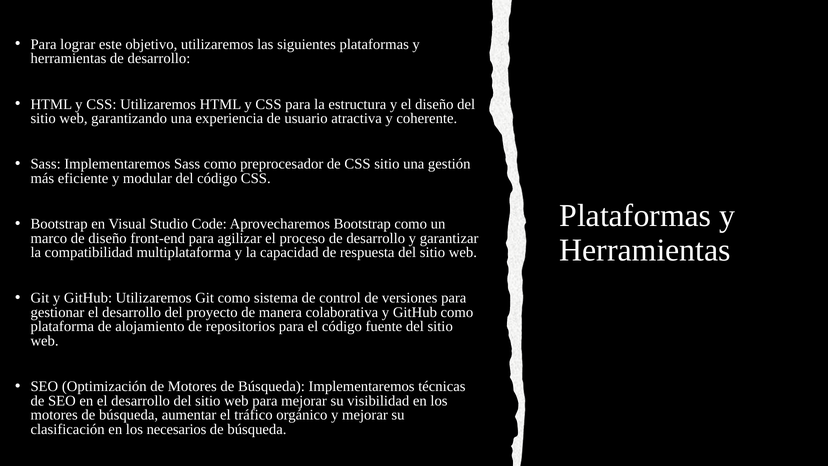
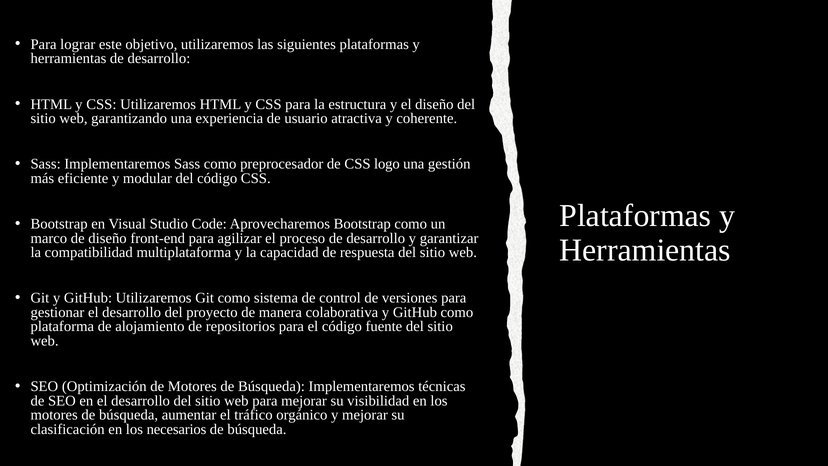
CSS sitio: sitio -> logo
